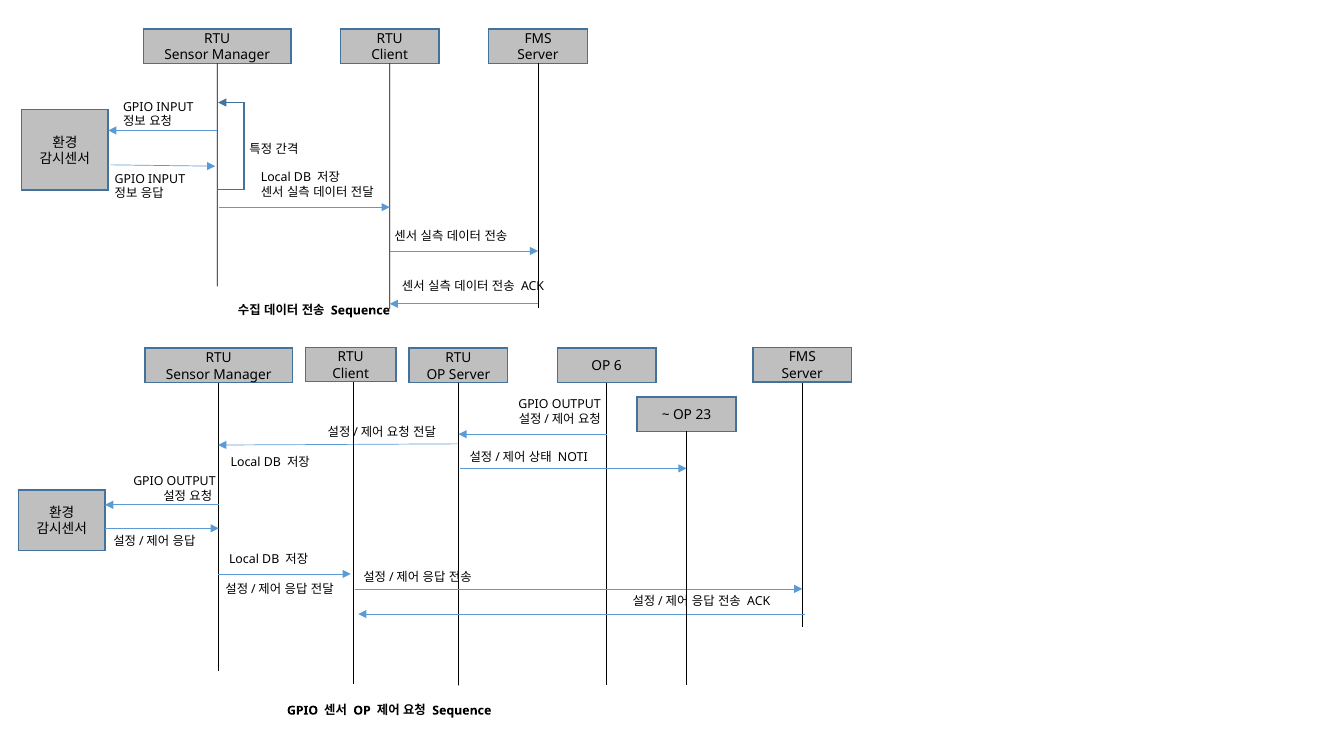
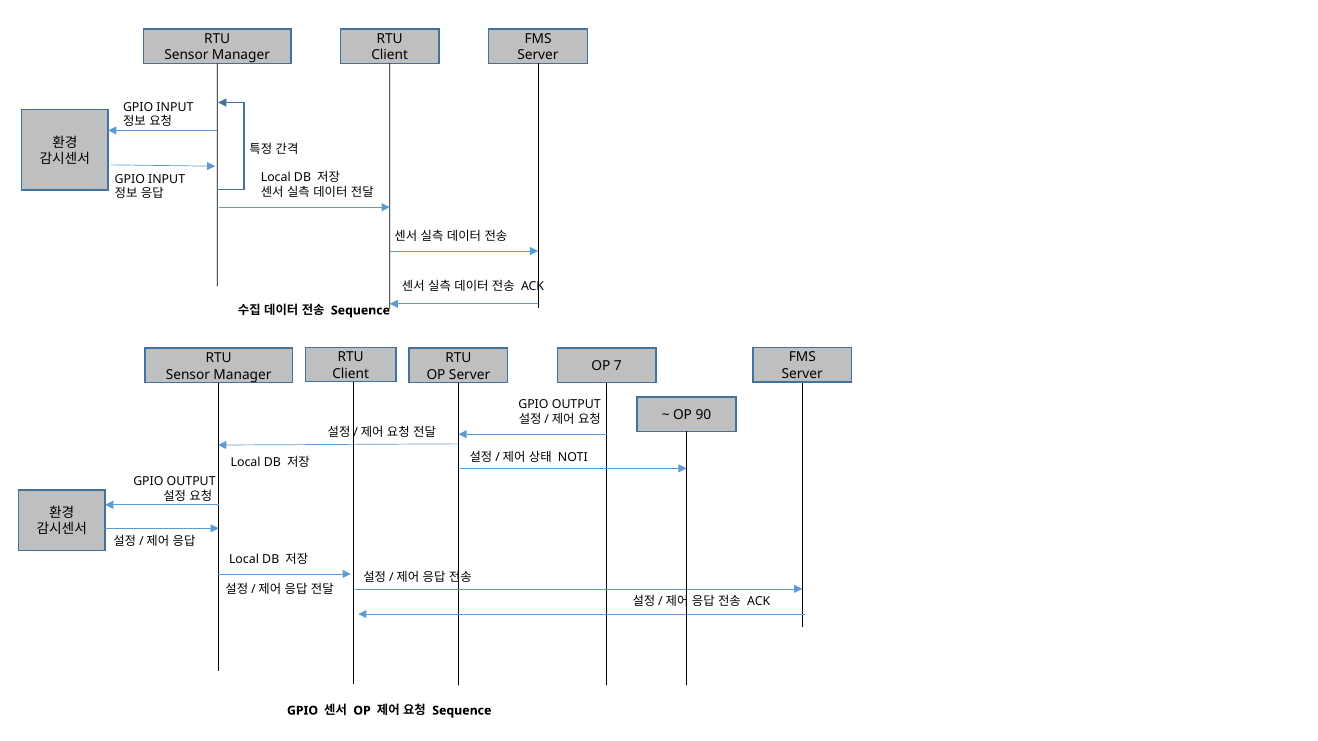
6: 6 -> 7
23: 23 -> 90
